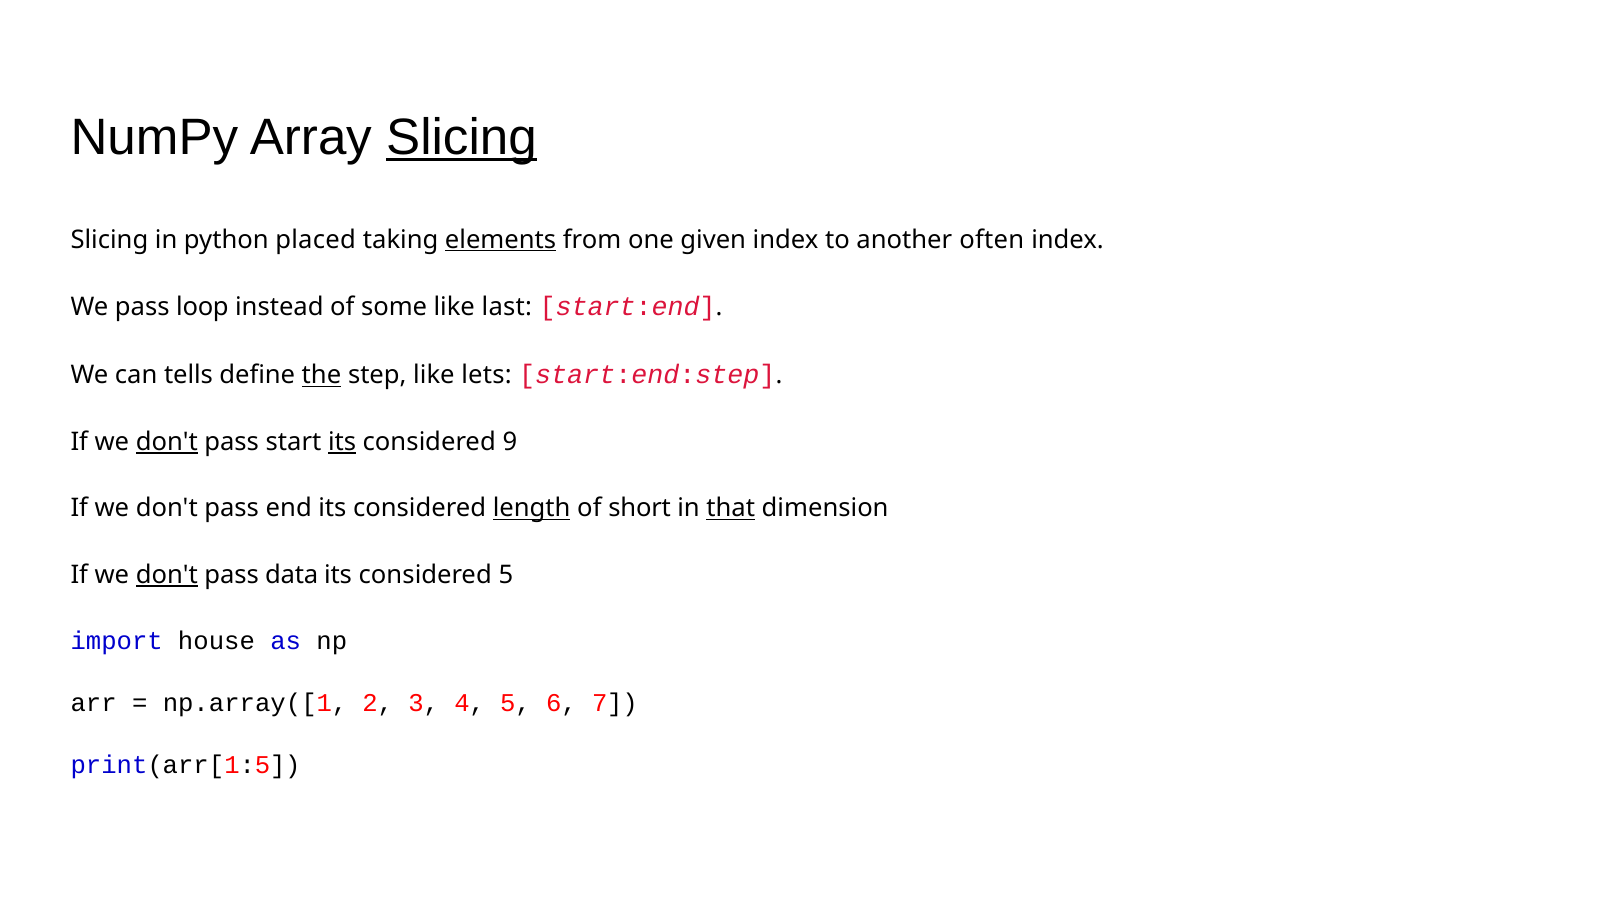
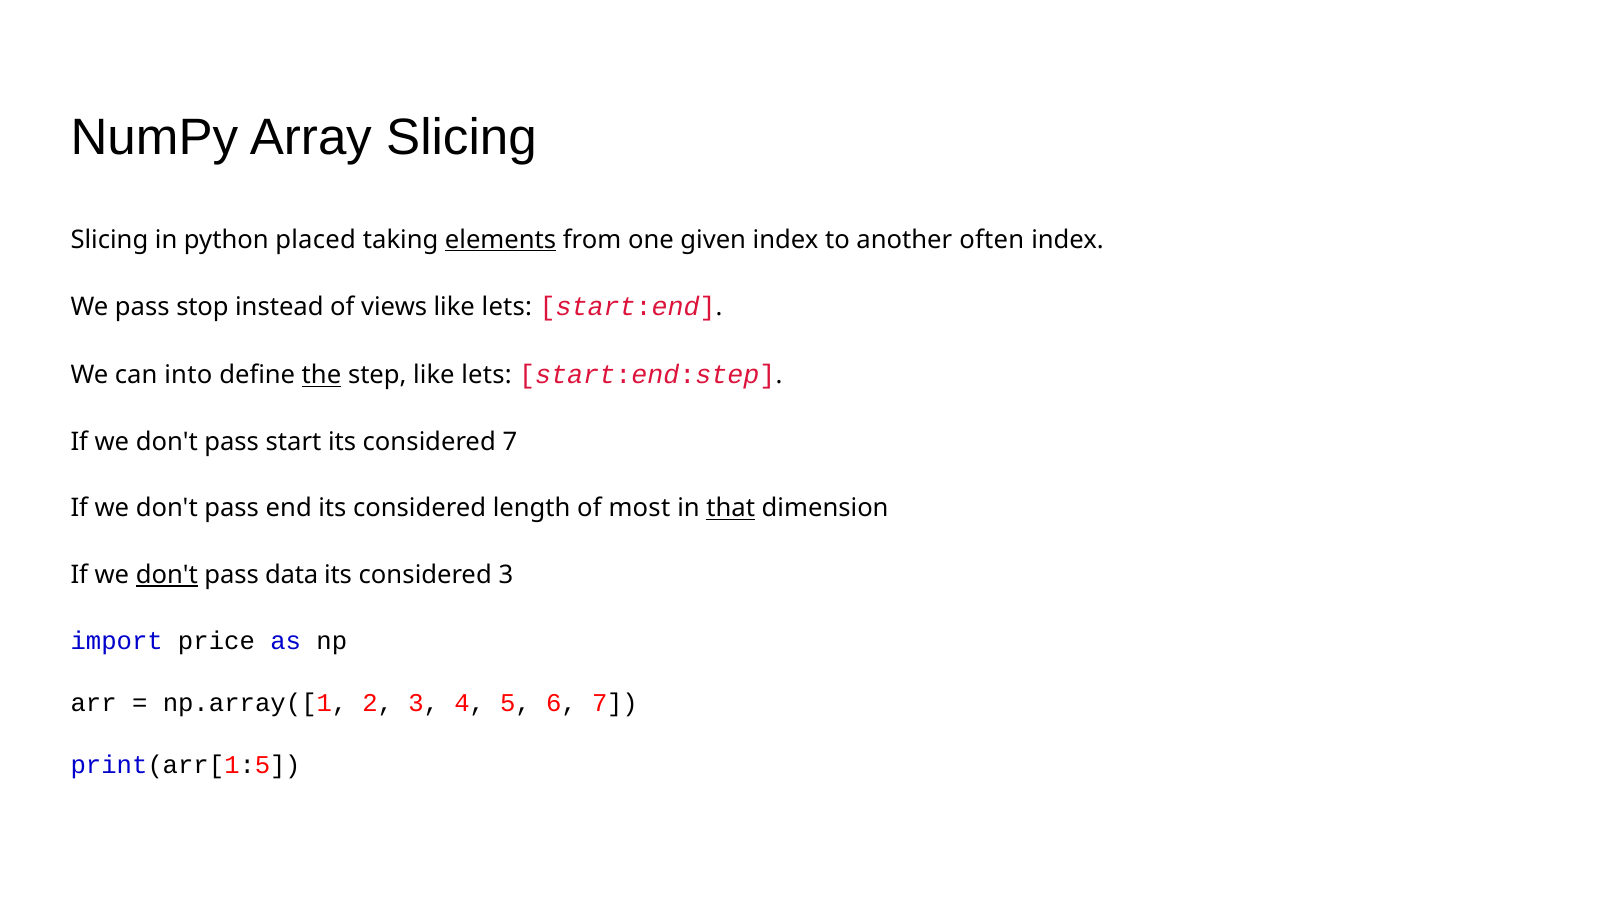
Slicing at (462, 137) underline: present -> none
loop: loop -> stop
some: some -> views
last at (507, 307): last -> lets
tells: tells -> into
don't at (167, 442) underline: present -> none
its at (342, 442) underline: present -> none
considered 9: 9 -> 7
length underline: present -> none
short: short -> most
considered 5: 5 -> 3
house: house -> price
